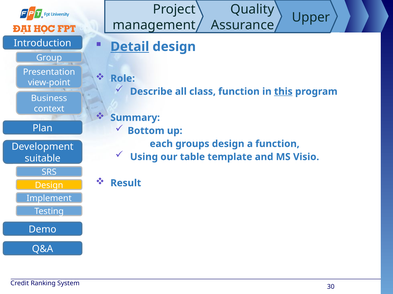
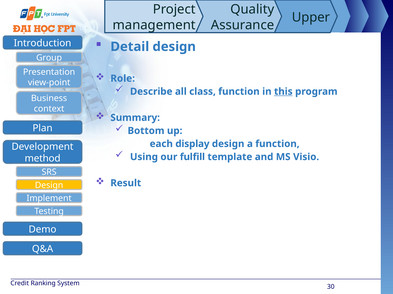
Detail underline: present -> none
groups: groups -> display
table: table -> fulfill
suitable: suitable -> method
